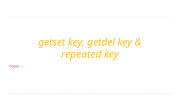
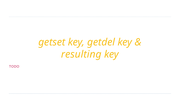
repeated: repeated -> resulting
